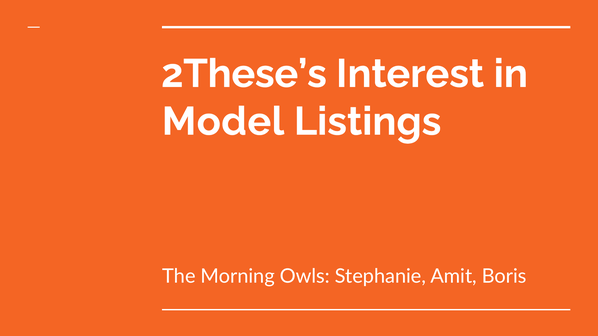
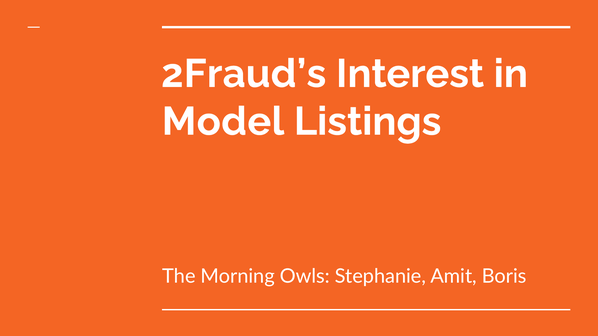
2These’s: 2These’s -> 2Fraud’s
